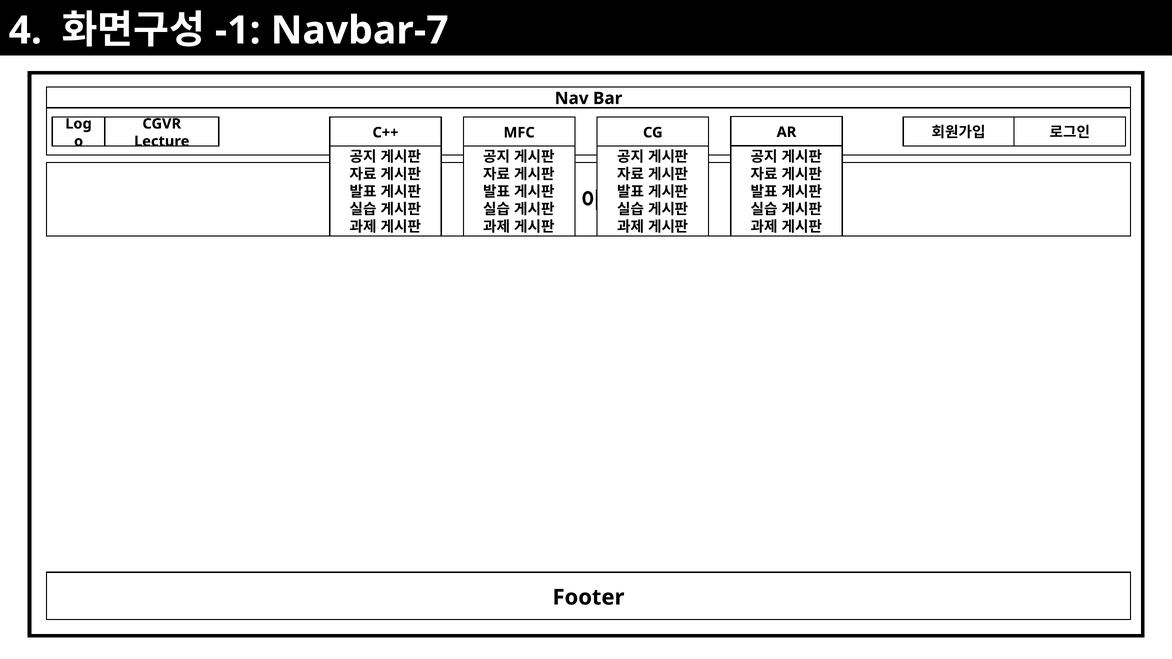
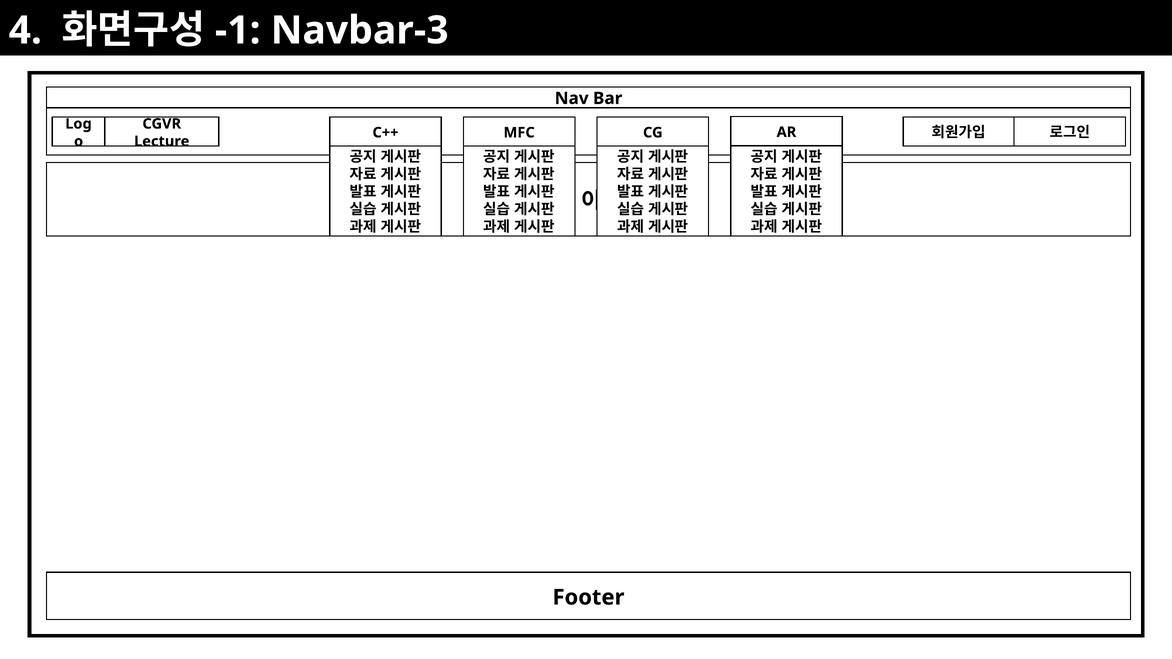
Navbar-7: Navbar-7 -> Navbar-3
